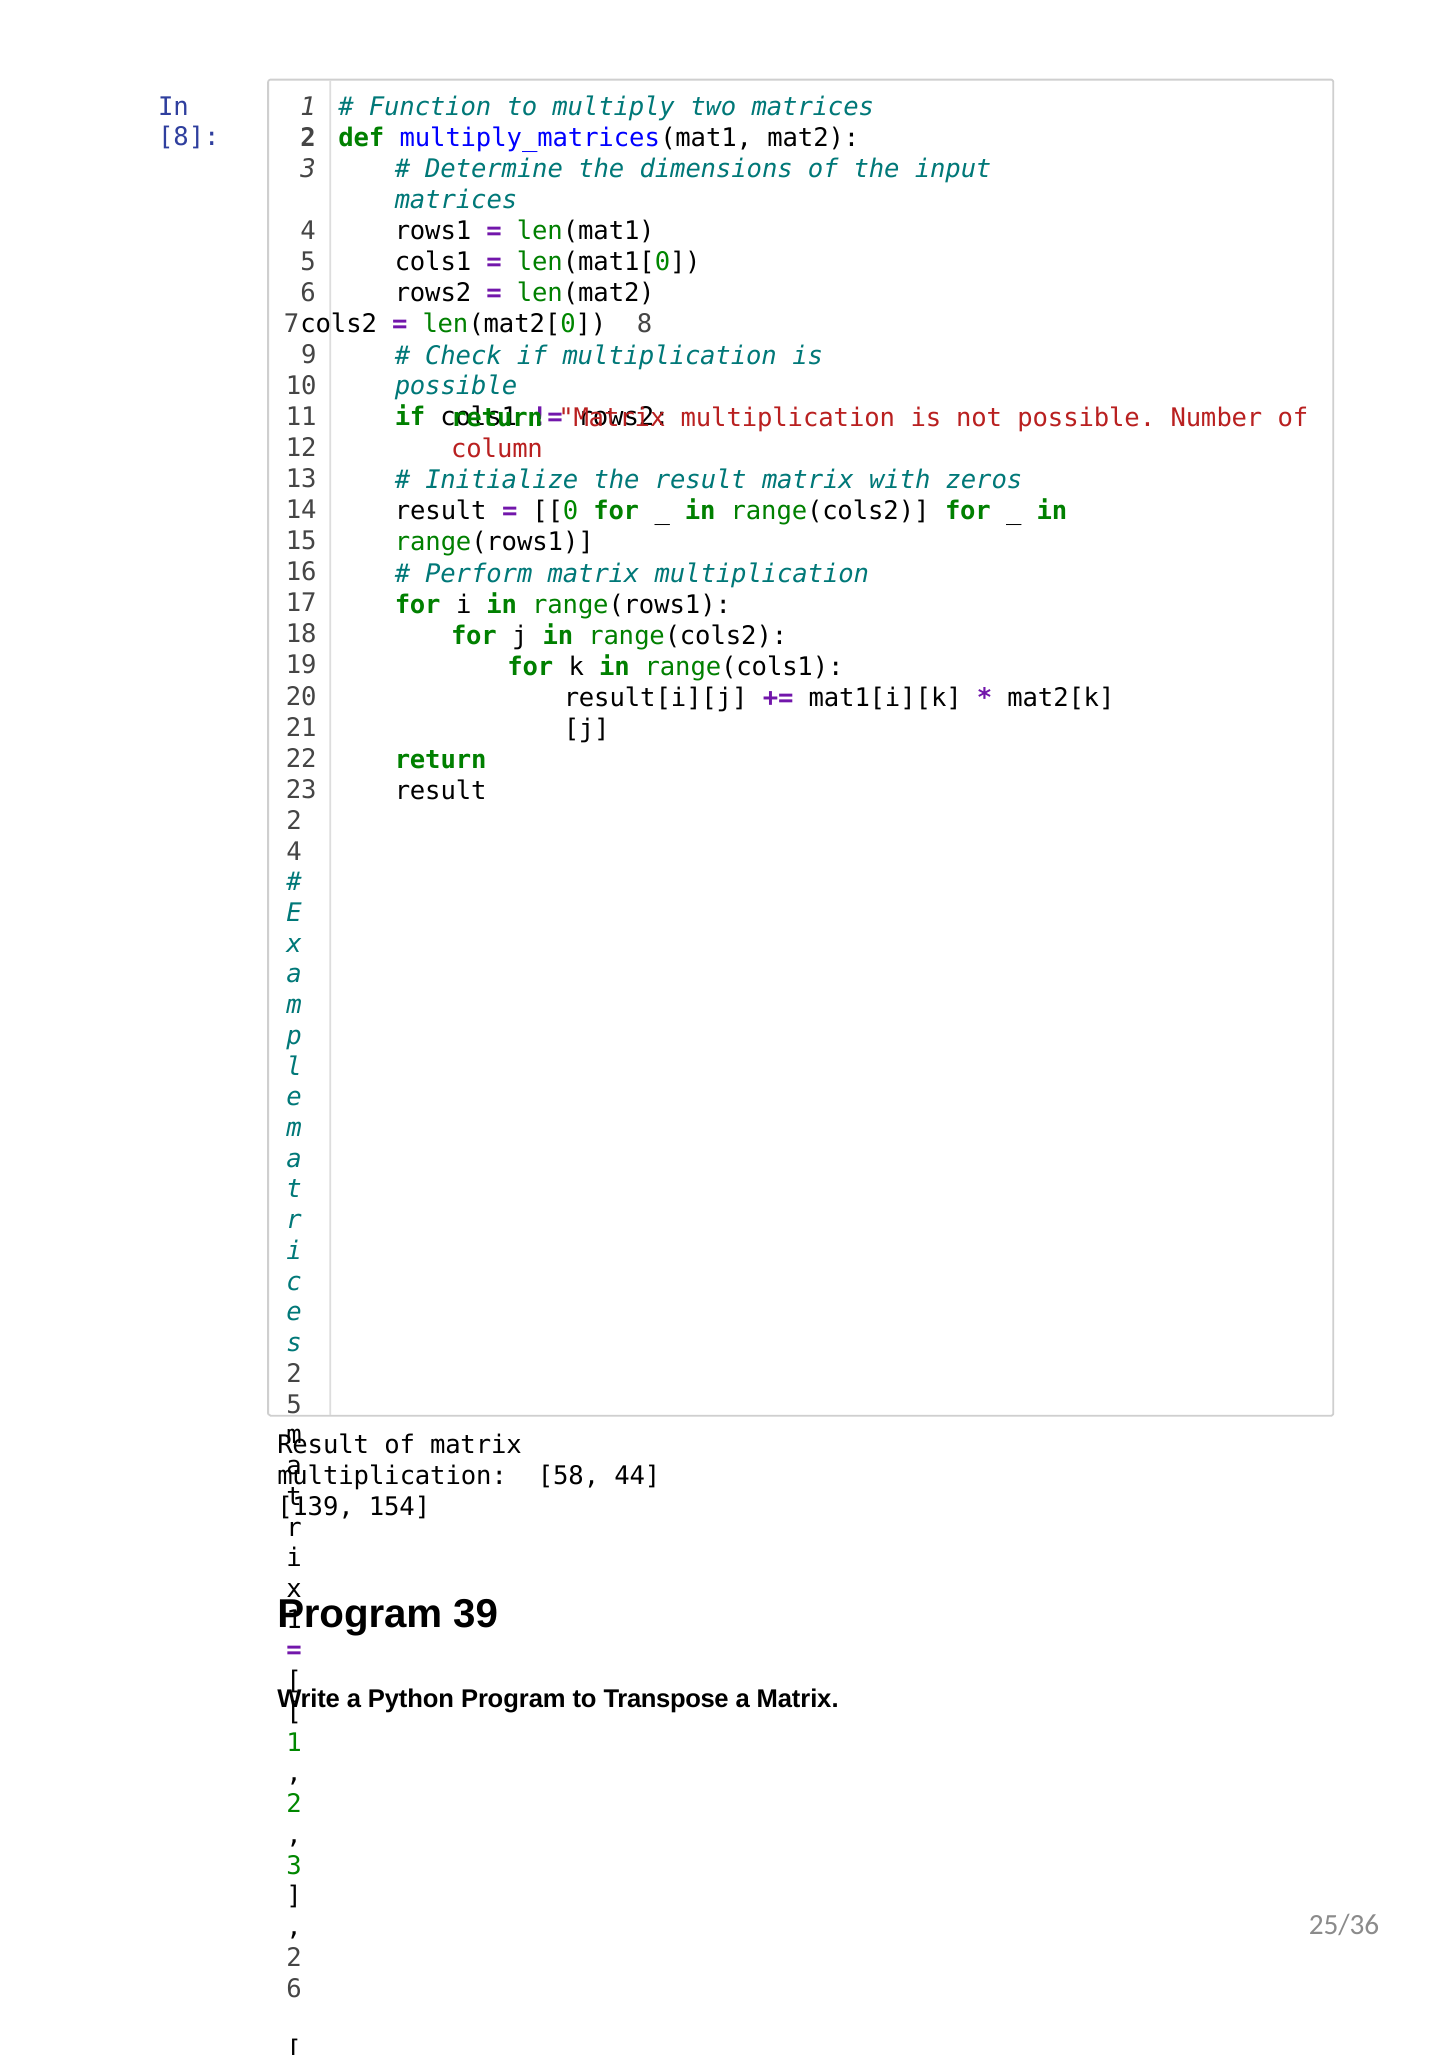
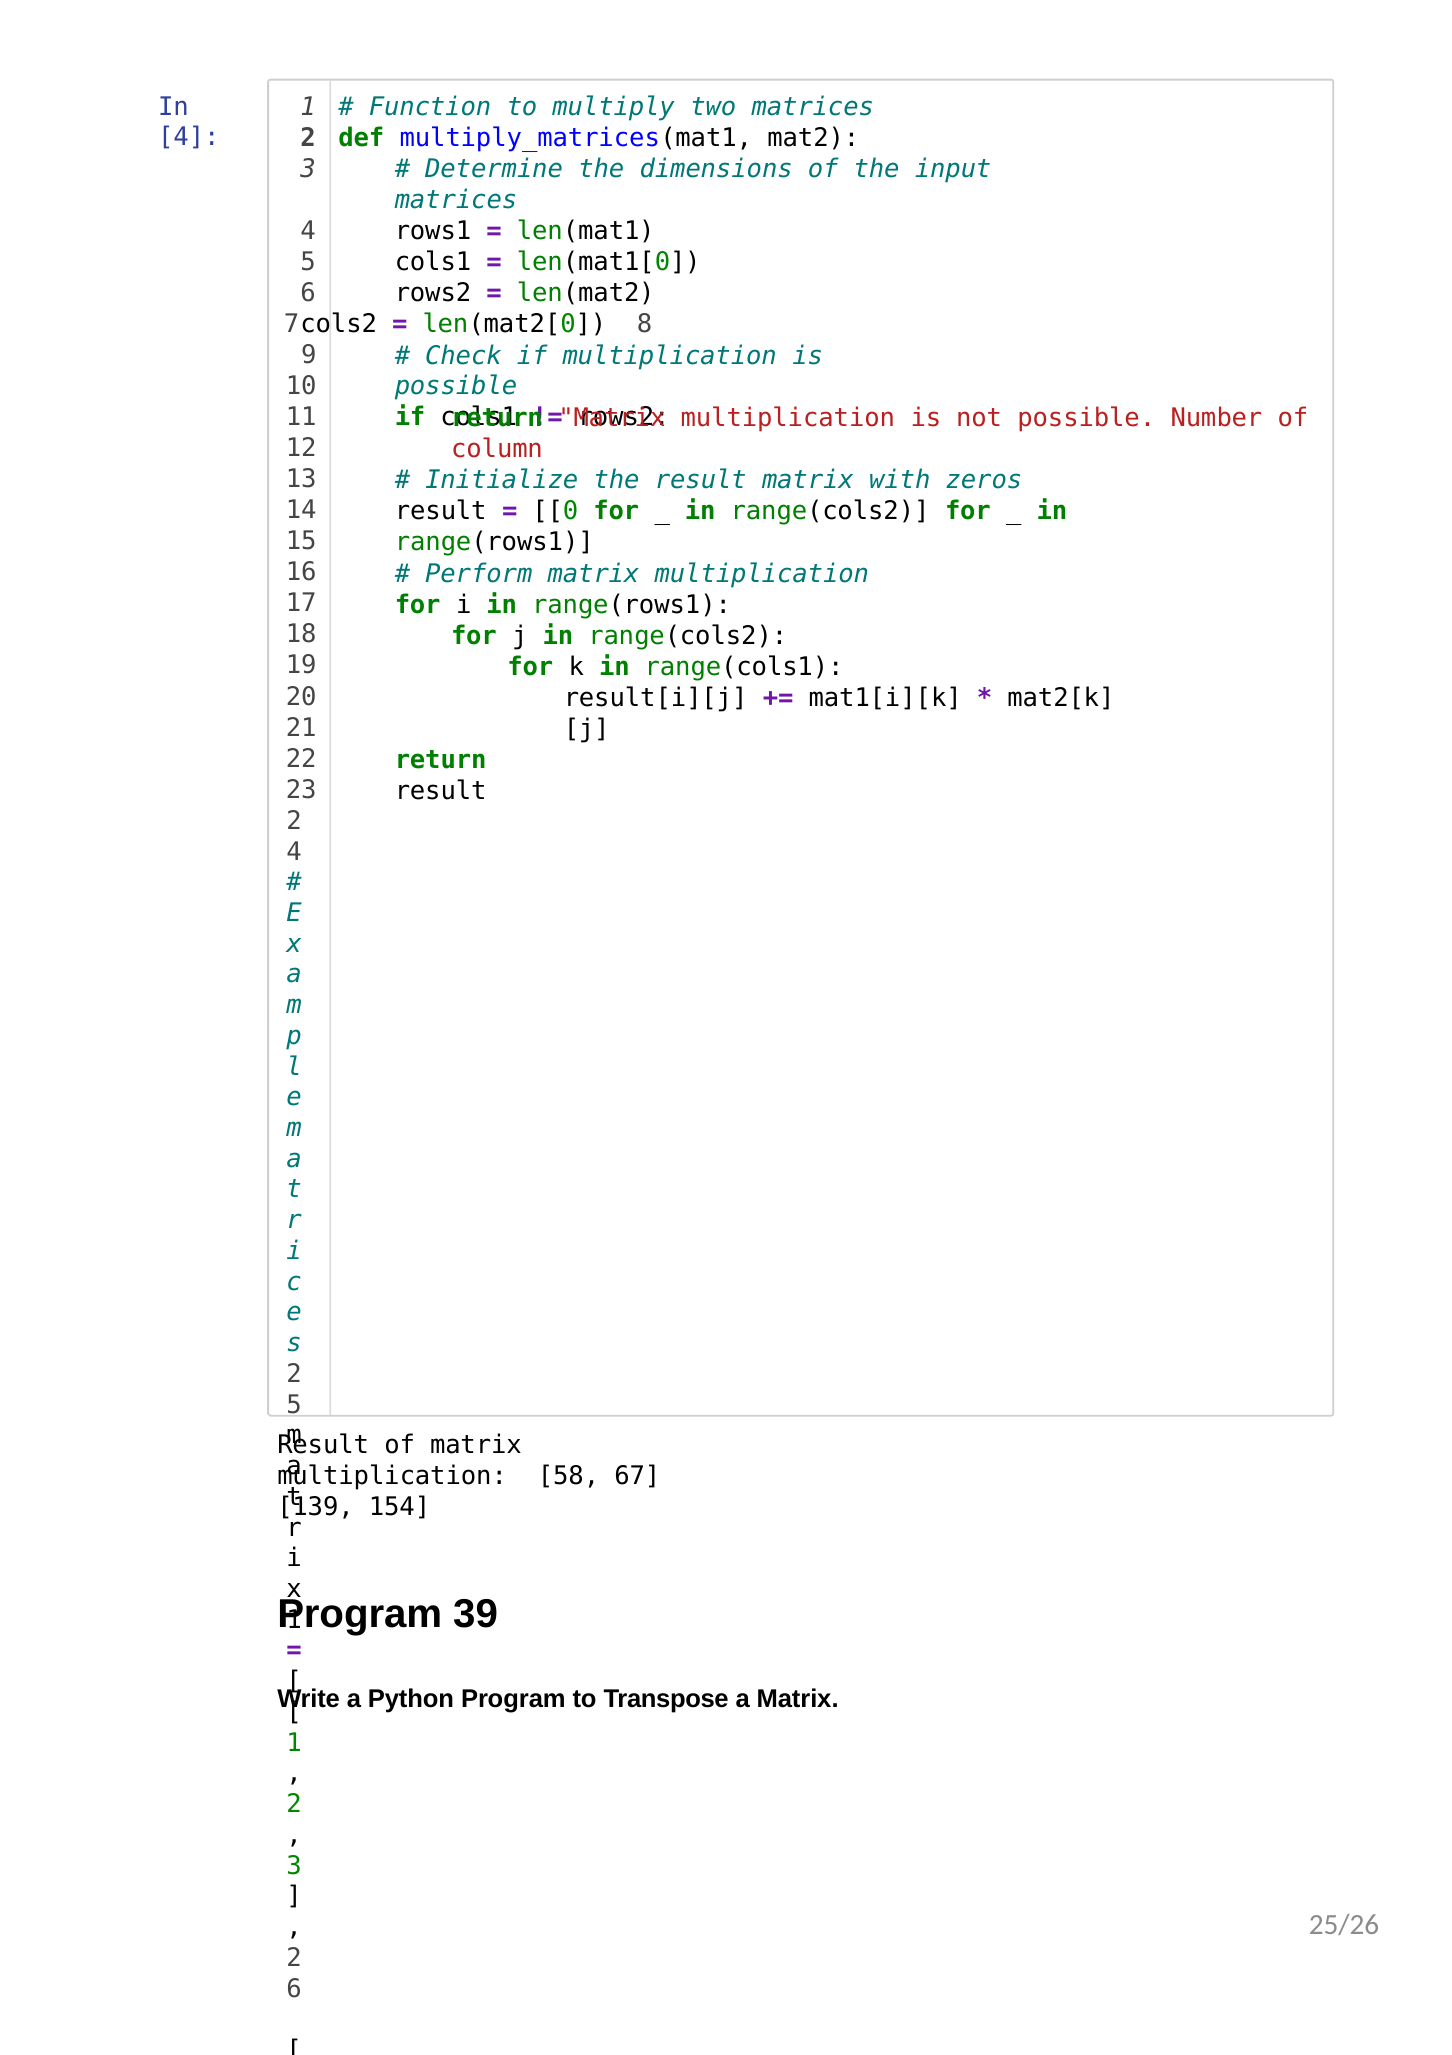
8 at (189, 138): 8 -> 4
44: 44 -> 67
25/36: 25/36 -> 25/26
